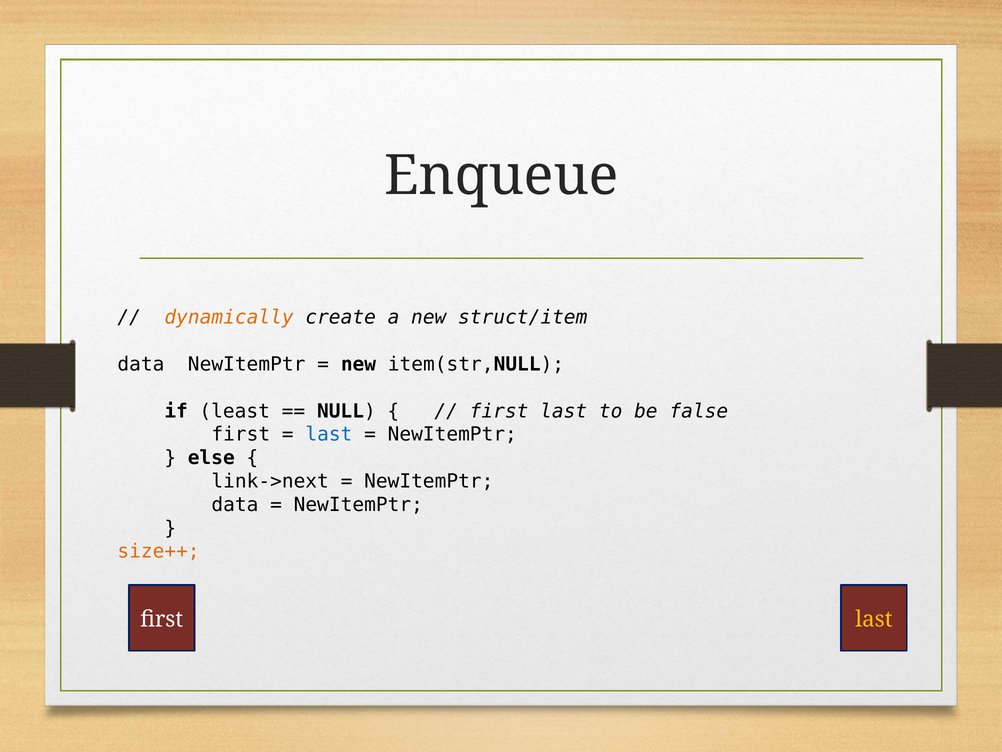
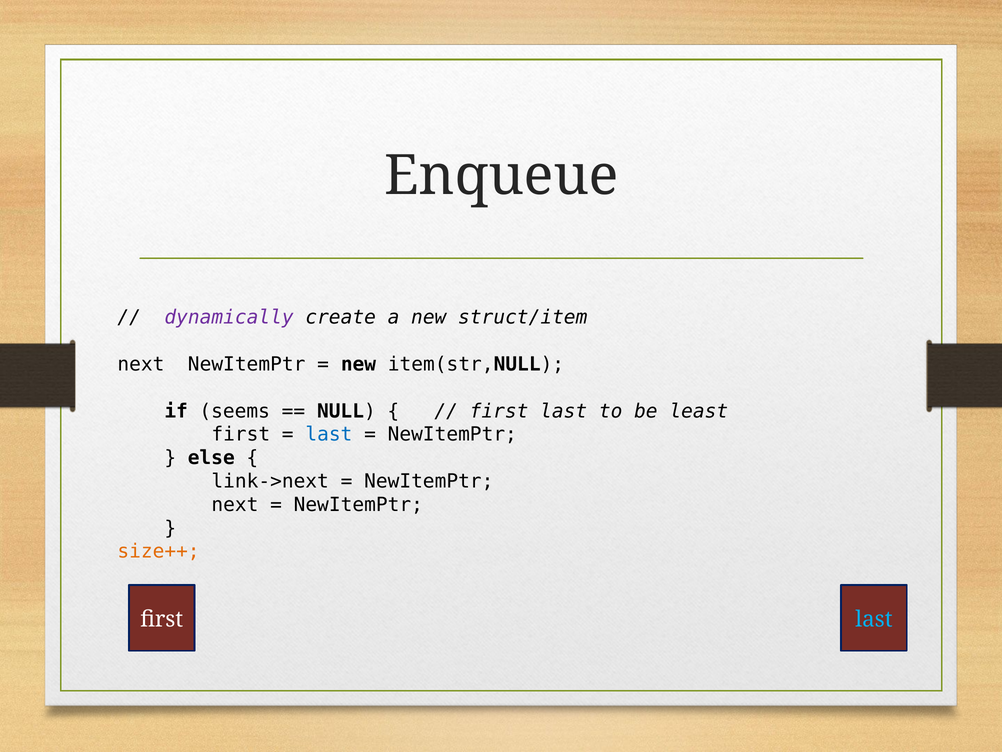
dynamically colour: orange -> purple
data at (141, 364): data -> next
least: least -> seems
false: false -> least
data at (235, 504): data -> next
last at (874, 619) colour: yellow -> light blue
